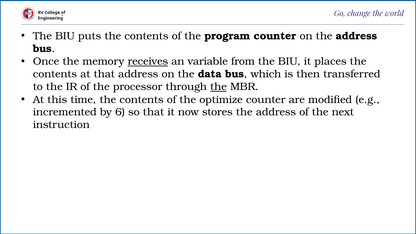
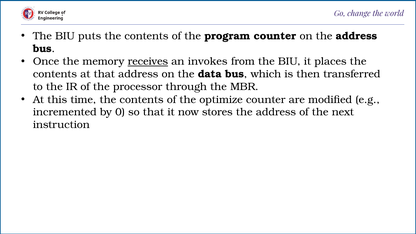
variable: variable -> invokes
the at (219, 87) underline: present -> none
6: 6 -> 0
